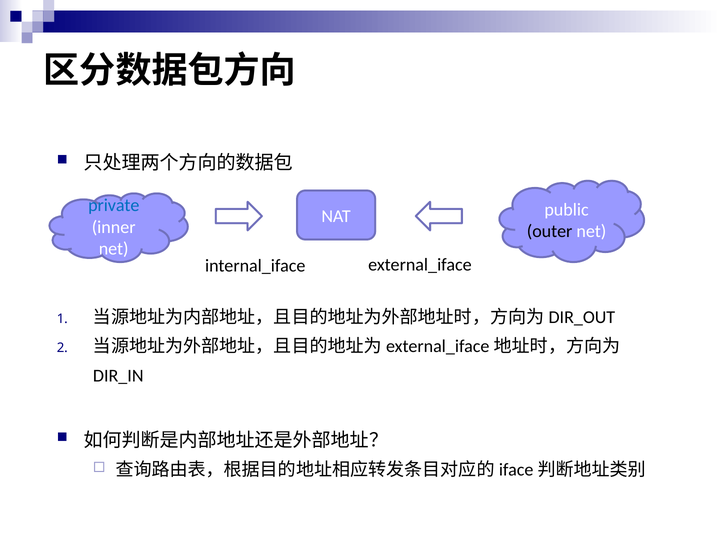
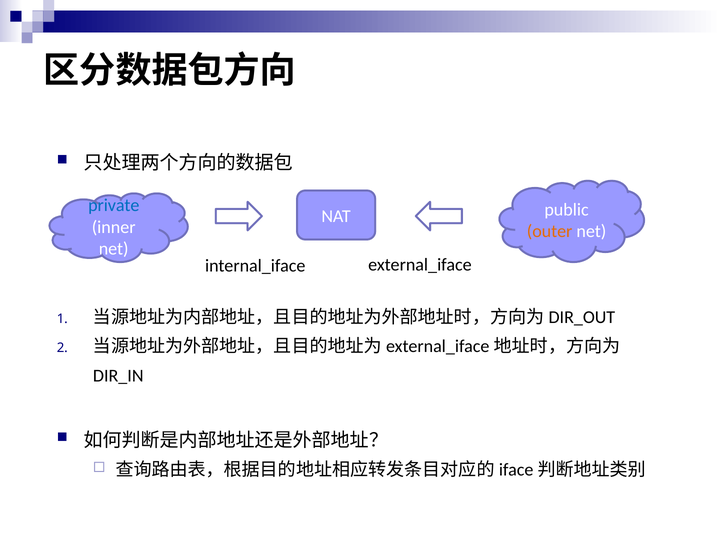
outer colour: black -> orange
